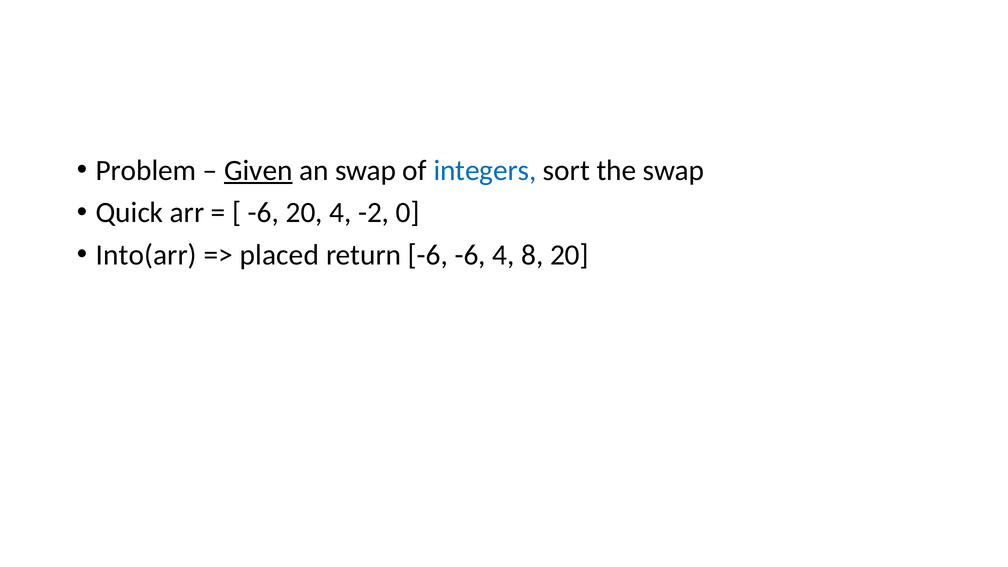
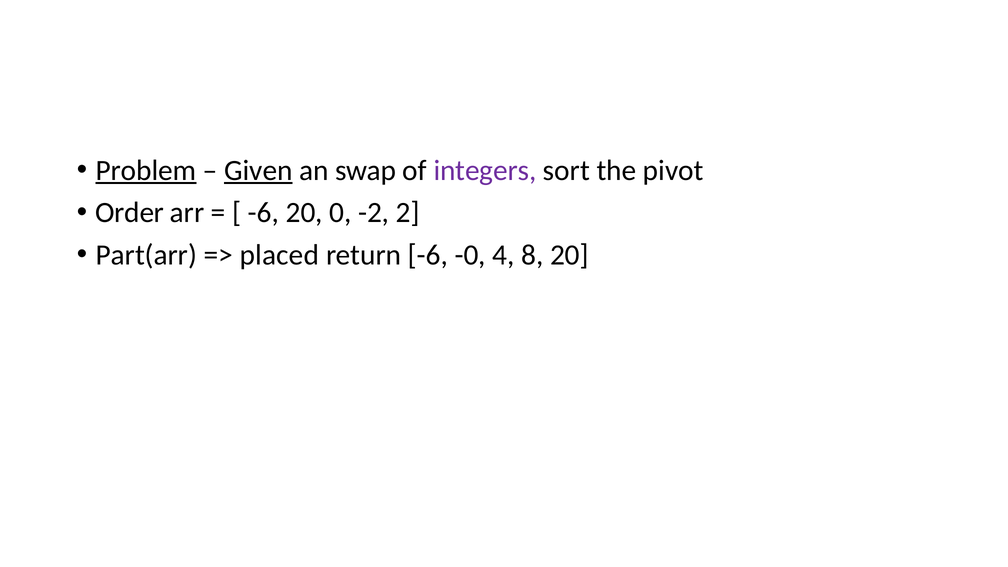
Problem underline: none -> present
integers colour: blue -> purple
the swap: swap -> pivot
Quick: Quick -> Order
20 4: 4 -> 0
0: 0 -> 2
Into(arr: Into(arr -> Part(arr
-6 -6: -6 -> -0
